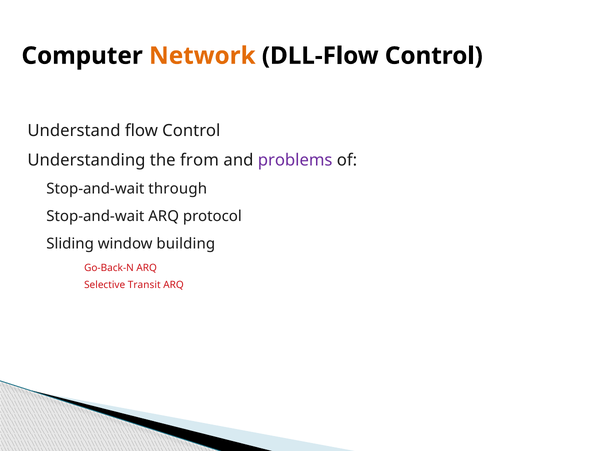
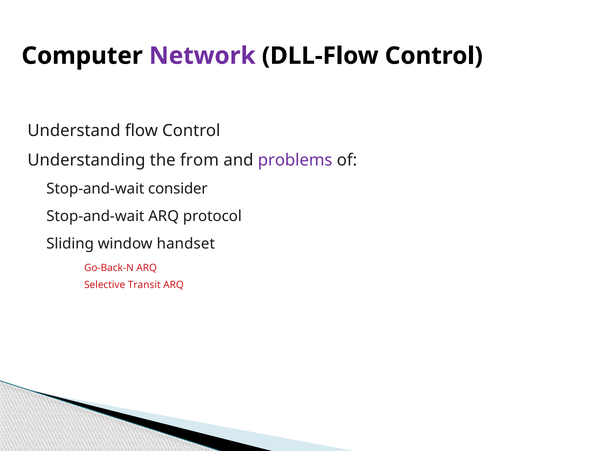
Network colour: orange -> purple
through: through -> consider
building: building -> handset
